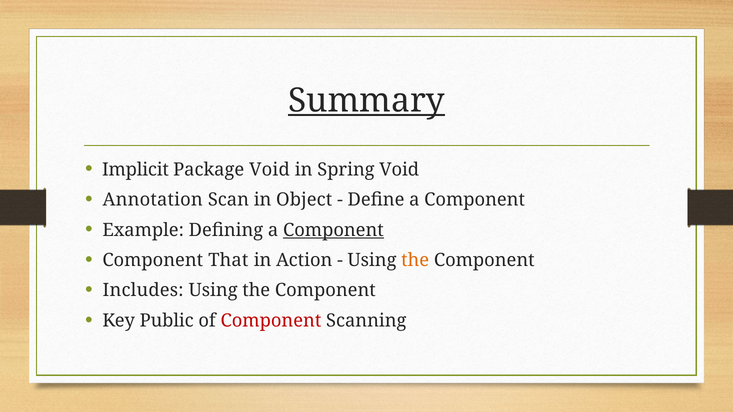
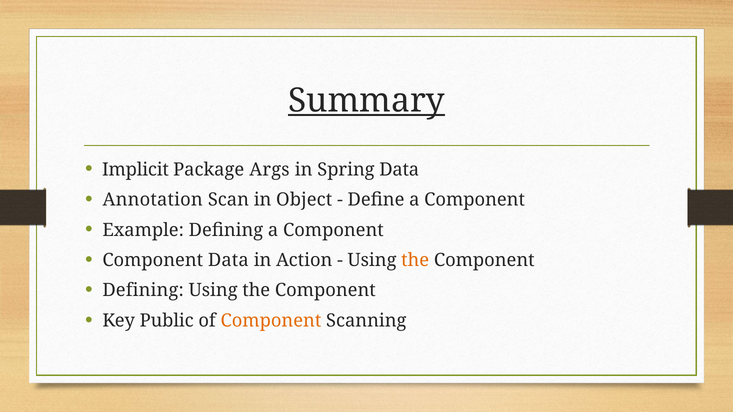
Package Void: Void -> Args
Spring Void: Void -> Data
Component at (333, 230) underline: present -> none
Component That: That -> Data
Includes at (143, 291): Includes -> Defining
Component at (271, 321) colour: red -> orange
